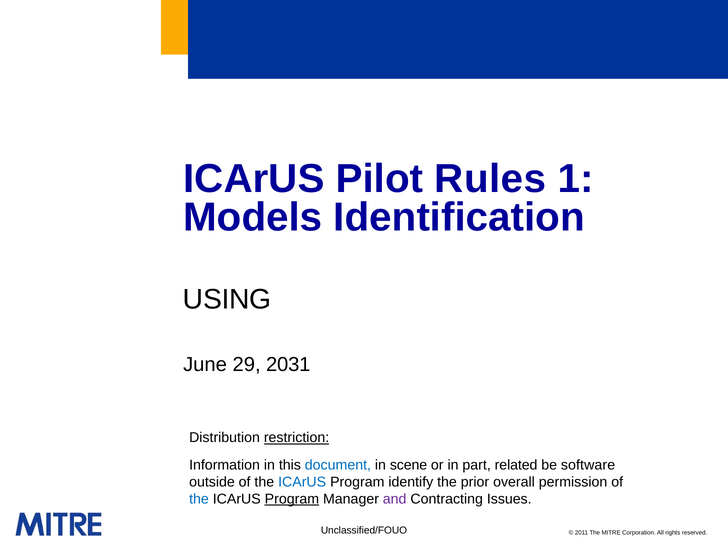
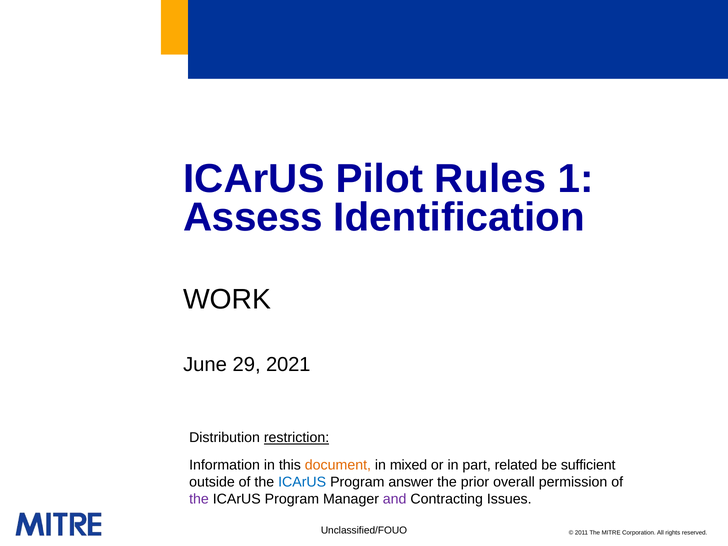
Models: Models -> Assess
USING: USING -> WORK
2031: 2031 -> 2021
document colour: blue -> orange
scene: scene -> mixed
software: software -> sufficient
identify: identify -> answer
the at (199, 499) colour: blue -> purple
Program at (292, 499) underline: present -> none
